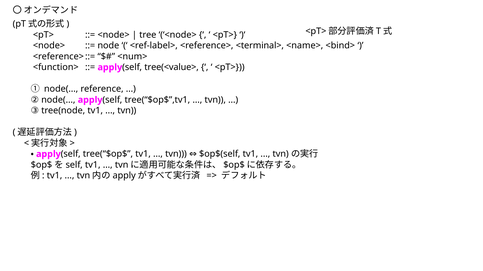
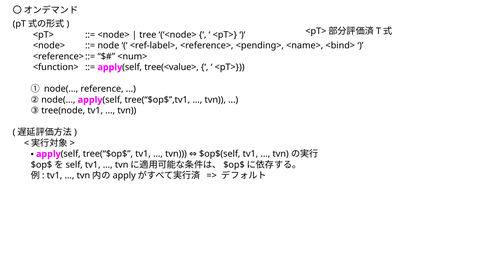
<terminal>: <terminal> -> <pending>
